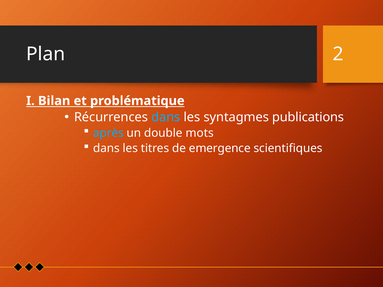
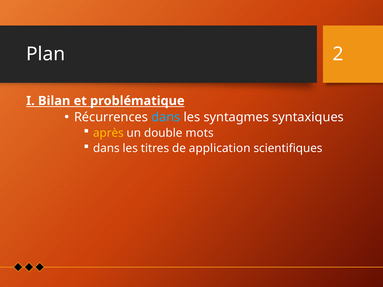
publications: publications -> syntaxiques
après colour: light blue -> yellow
emergence: emergence -> application
